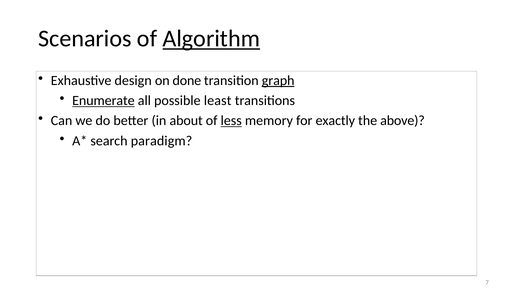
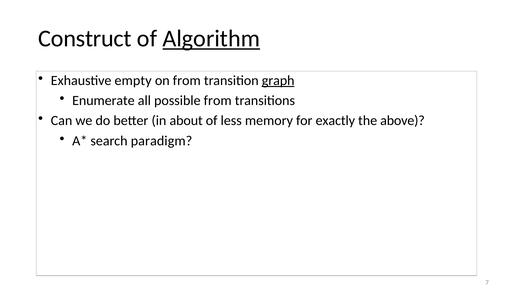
Scenarios: Scenarios -> Construct
design: design -> empty
on done: done -> from
Enumerate underline: present -> none
possible least: least -> from
less underline: present -> none
